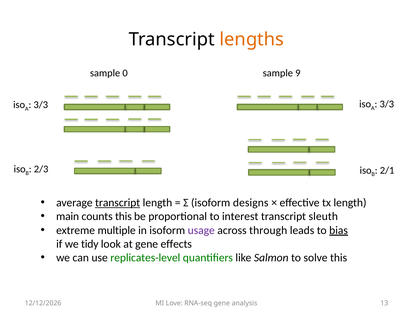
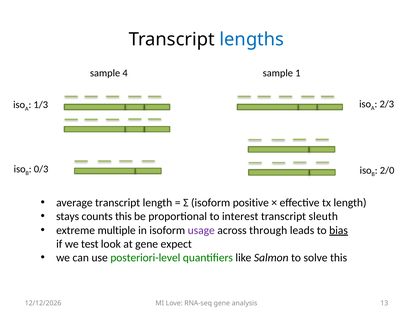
lengths colour: orange -> blue
0: 0 -> 4
9: 9 -> 1
3/3 at (387, 104): 3/3 -> 2/3
3/3 at (41, 105): 3/3 -> 1/3
2/3: 2/3 -> 0/3
2/1: 2/1 -> 2/0
transcript at (118, 203) underline: present -> none
designs: designs -> positive
main: main -> stays
tidy: tidy -> test
effects: effects -> expect
replicates-level: replicates-level -> posteriori-level
